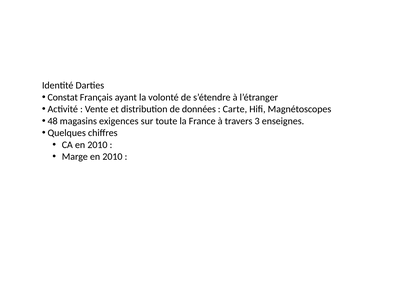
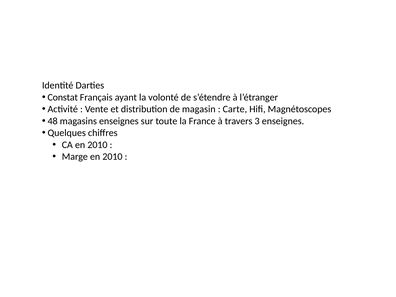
données: données -> magasin
magasins exigences: exigences -> enseignes
